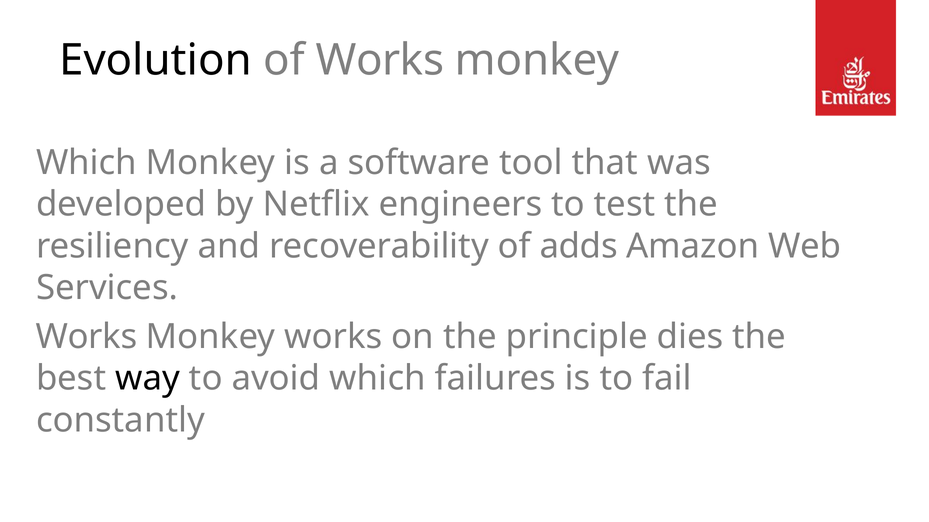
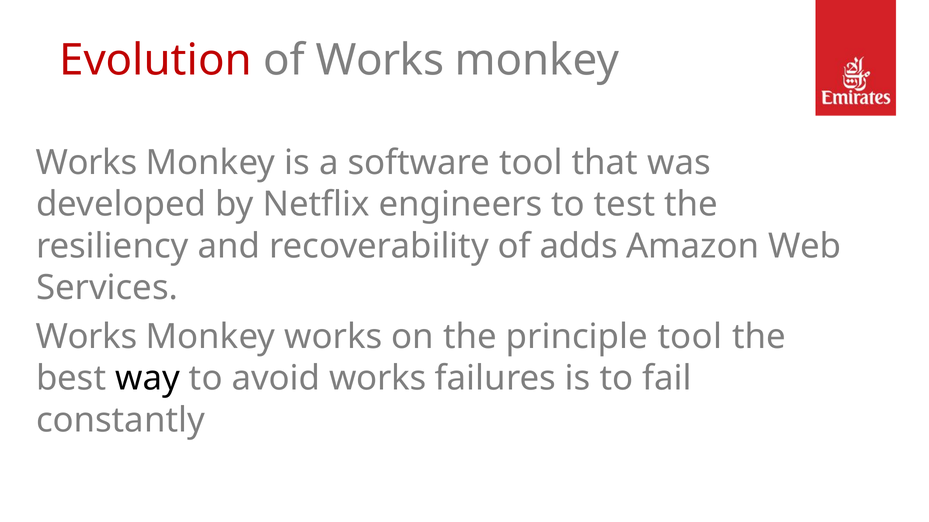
Evolution colour: black -> red
Which at (86, 163): Which -> Works
principle dies: dies -> tool
avoid which: which -> works
